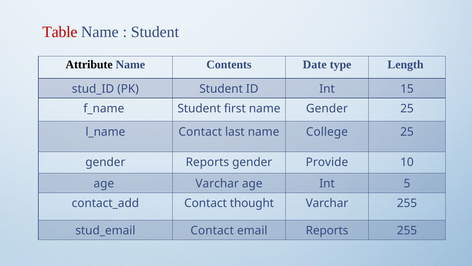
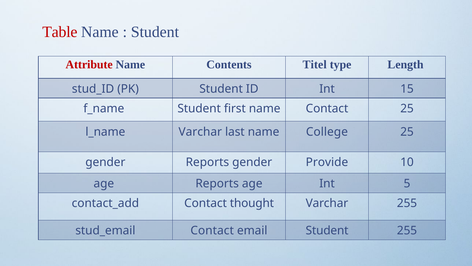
Attribute colour: black -> red
Date: Date -> Titel
name Gender: Gender -> Contact
Contact at (200, 132): Contact -> Varchar
age Varchar: Varchar -> Reports
email Reports: Reports -> Student
